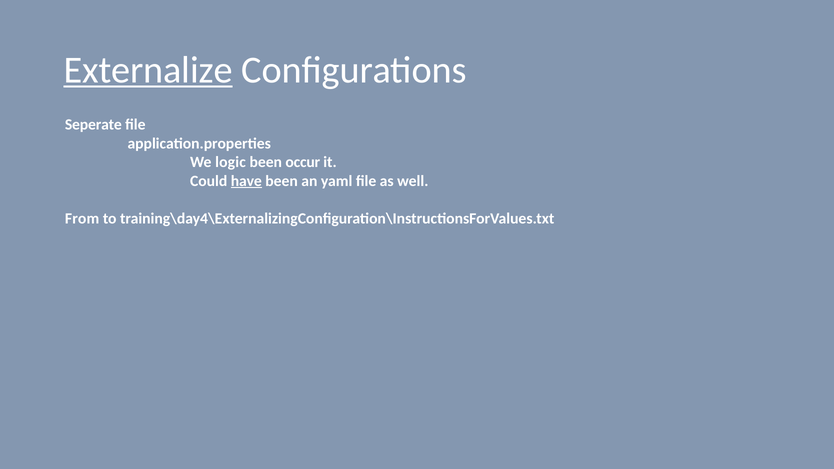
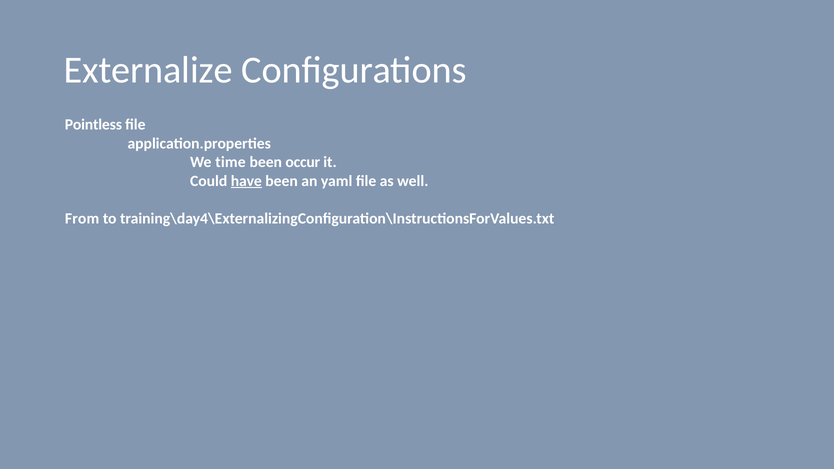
Externalize underline: present -> none
Seperate: Seperate -> Pointless
logic: logic -> time
